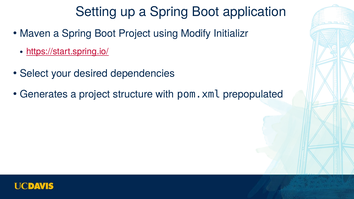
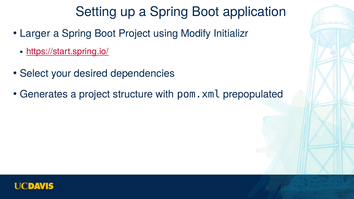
Maven: Maven -> Larger
